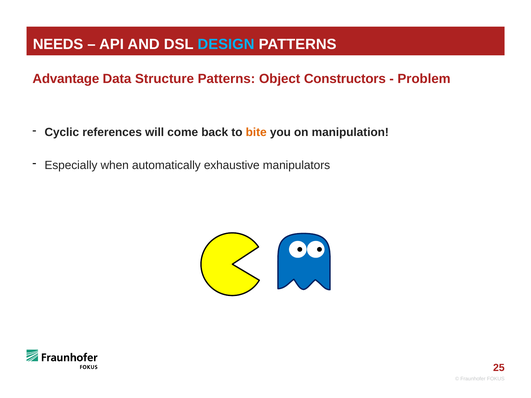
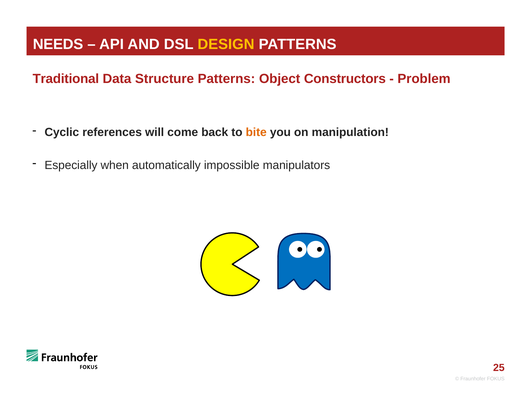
DESIGN colour: light blue -> yellow
Advantage: Advantage -> Traditional
exhaustive: exhaustive -> impossible
